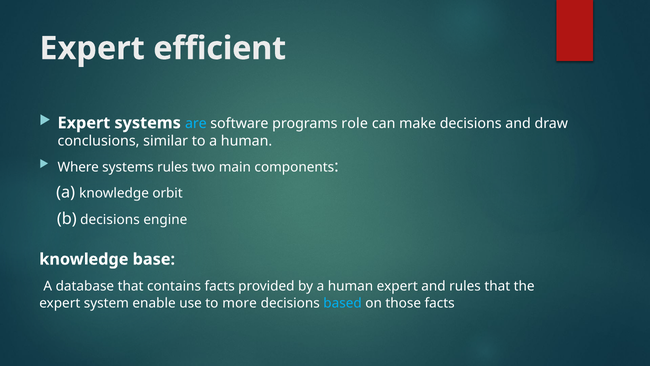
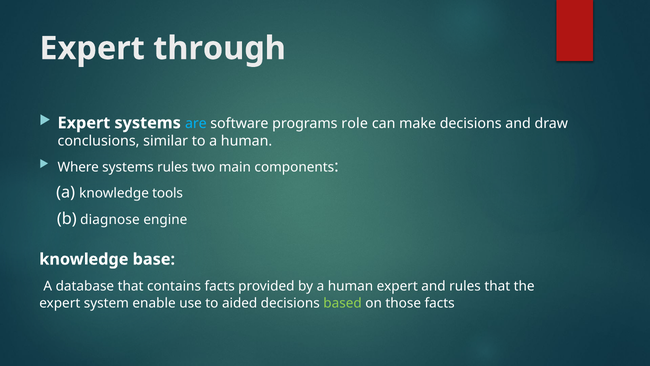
efficient: efficient -> through
orbit: orbit -> tools
b decisions: decisions -> diagnose
more: more -> aided
based colour: light blue -> light green
